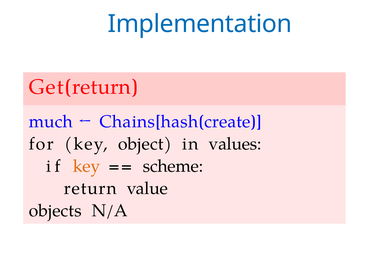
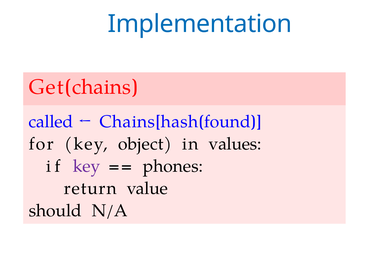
return at (101, 87): return -> chains
much: much -> called
create: create -> found
key at (87, 166) colour: orange -> purple
scheme: scheme -> phones
objects: objects -> should
